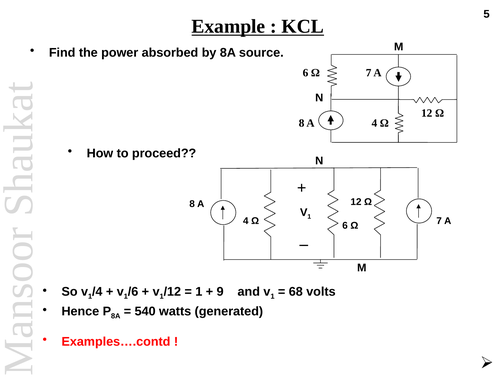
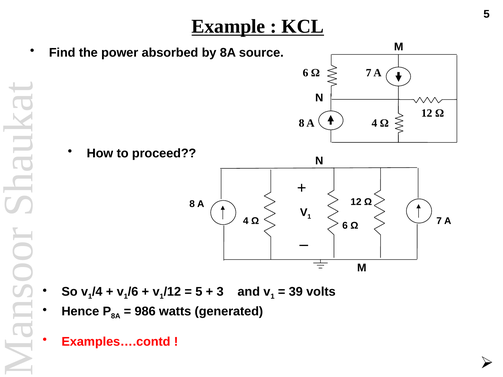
1 at (199, 292): 1 -> 5
9: 9 -> 3
68: 68 -> 39
540: 540 -> 986
